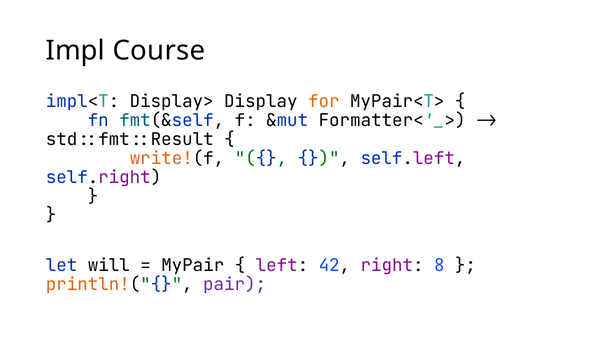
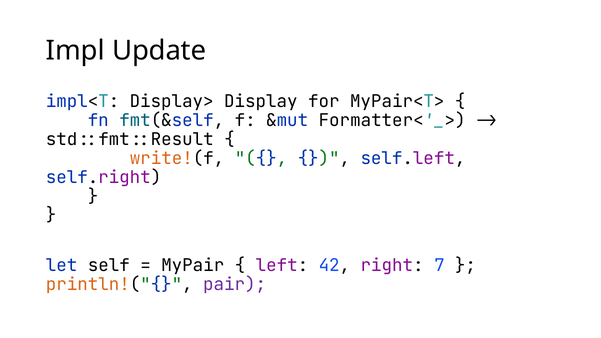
Course: Course -> Update
for colour: orange -> black
will: will -> self
8: 8 -> 7
